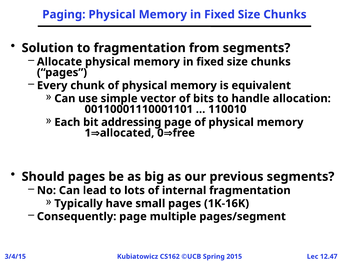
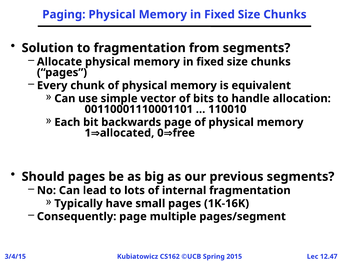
addressing: addressing -> backwards
